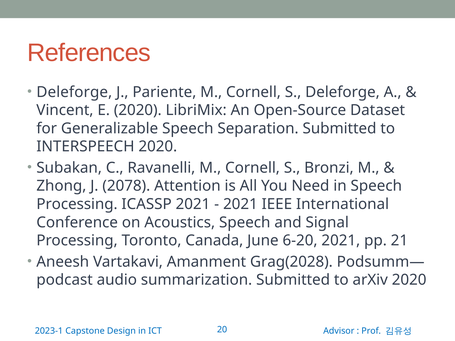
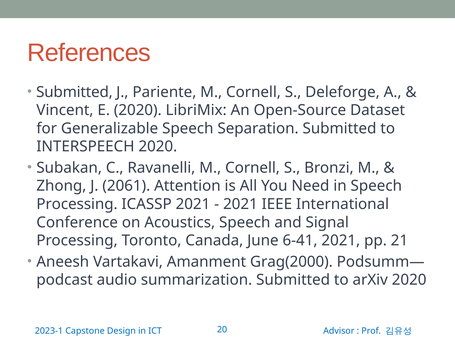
Deleforge at (74, 92): Deleforge -> Submitted
2078: 2078 -> 2061
6-20: 6-20 -> 6-41
Grag(2028: Grag(2028 -> Grag(2000
